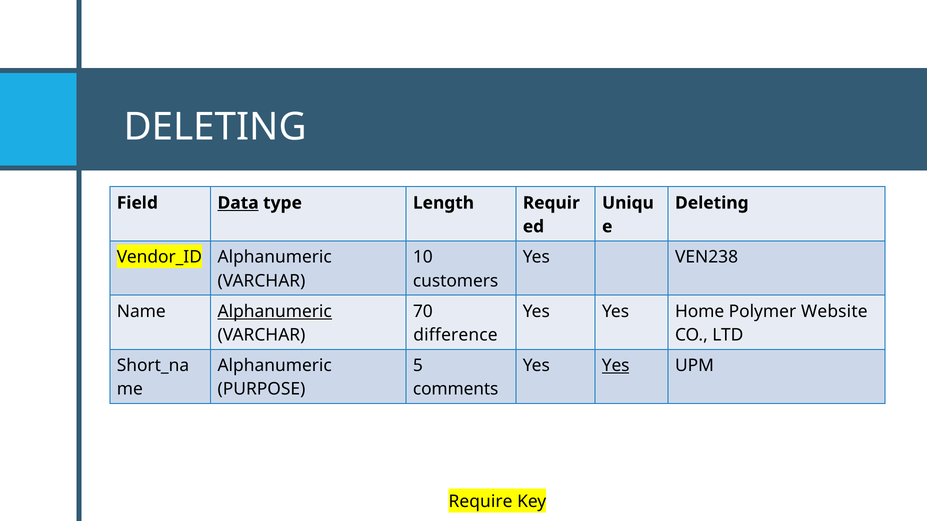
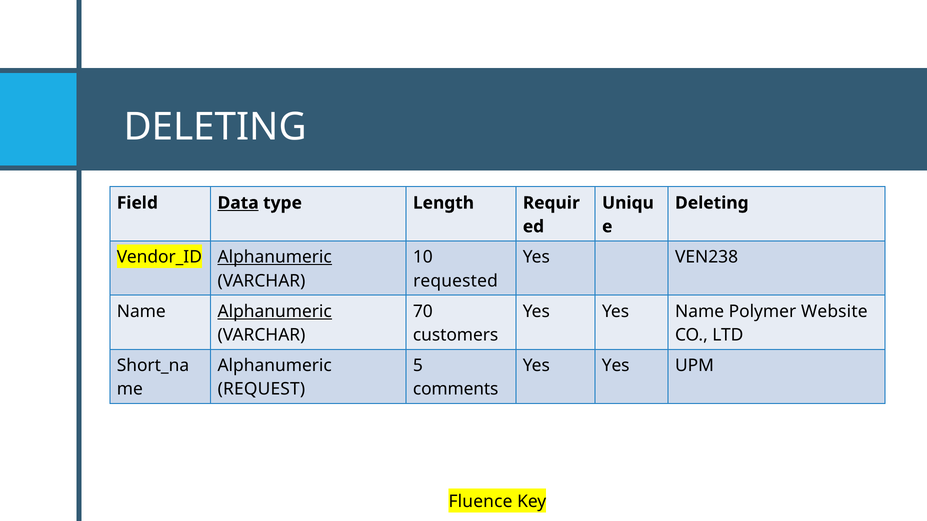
Alphanumeric at (275, 257) underline: none -> present
customers: customers -> requested
Yes Home: Home -> Name
difference: difference -> customers
Yes at (616, 366) underline: present -> none
PURPOSE: PURPOSE -> REQUEST
Require: Require -> Fluence
